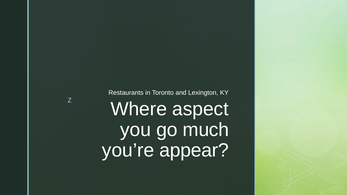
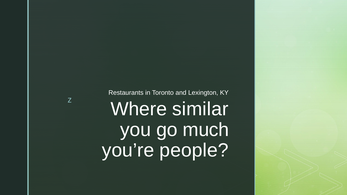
aspect: aspect -> similar
appear: appear -> people
